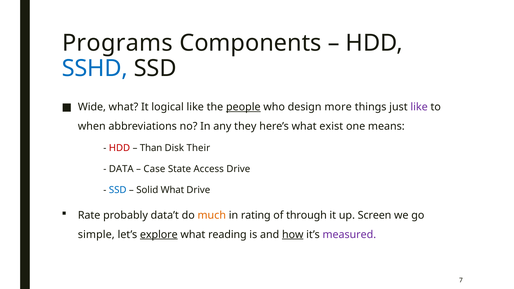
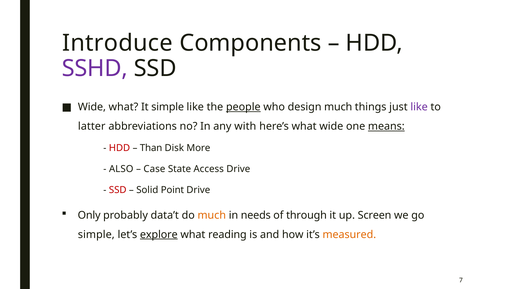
Programs: Programs -> Introduce
SSHD colour: blue -> purple
It logical: logical -> simple
design more: more -> much
when: when -> latter
they: they -> with
what exist: exist -> wide
means underline: none -> present
Their: Their -> More
DATA: DATA -> ALSO
SSD at (118, 190) colour: blue -> red
Solid What: What -> Point
Rate: Rate -> Only
rating: rating -> needs
how underline: present -> none
measured colour: purple -> orange
